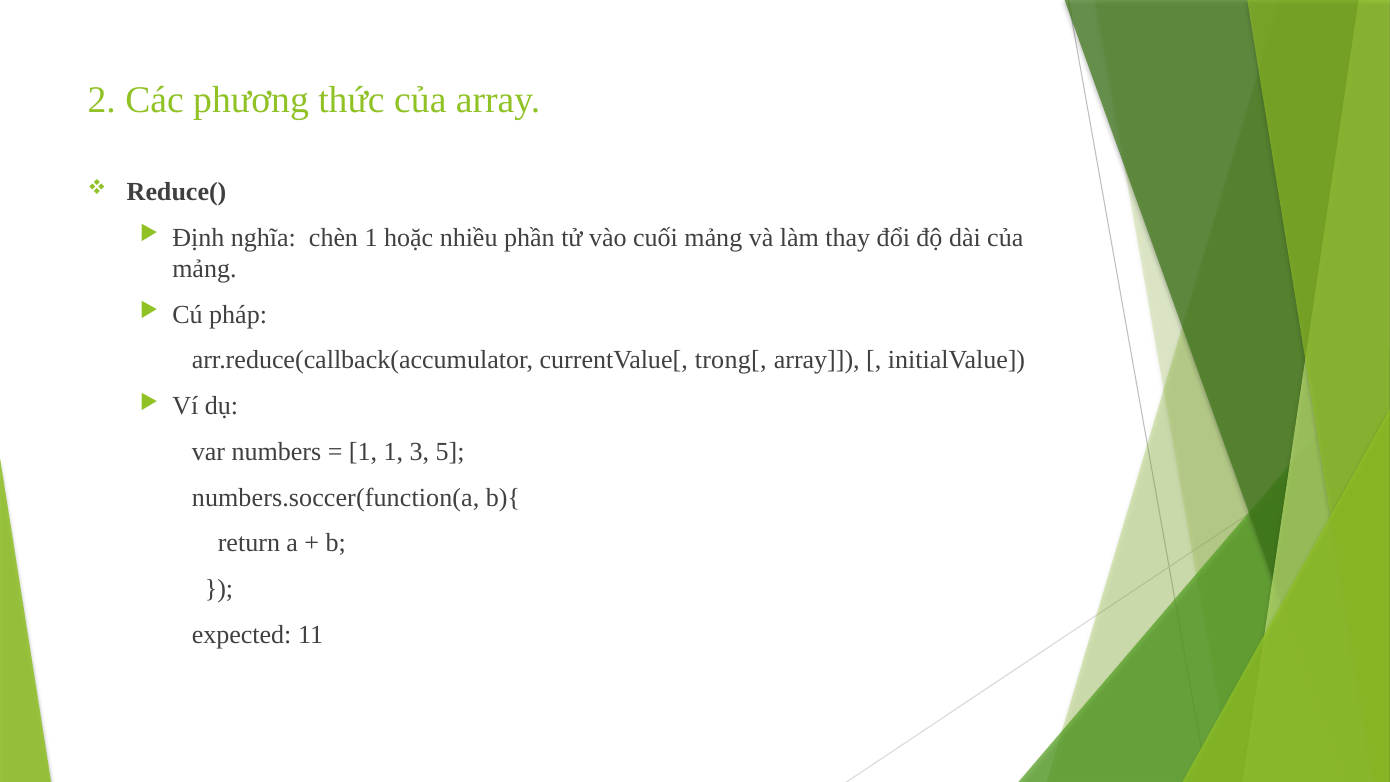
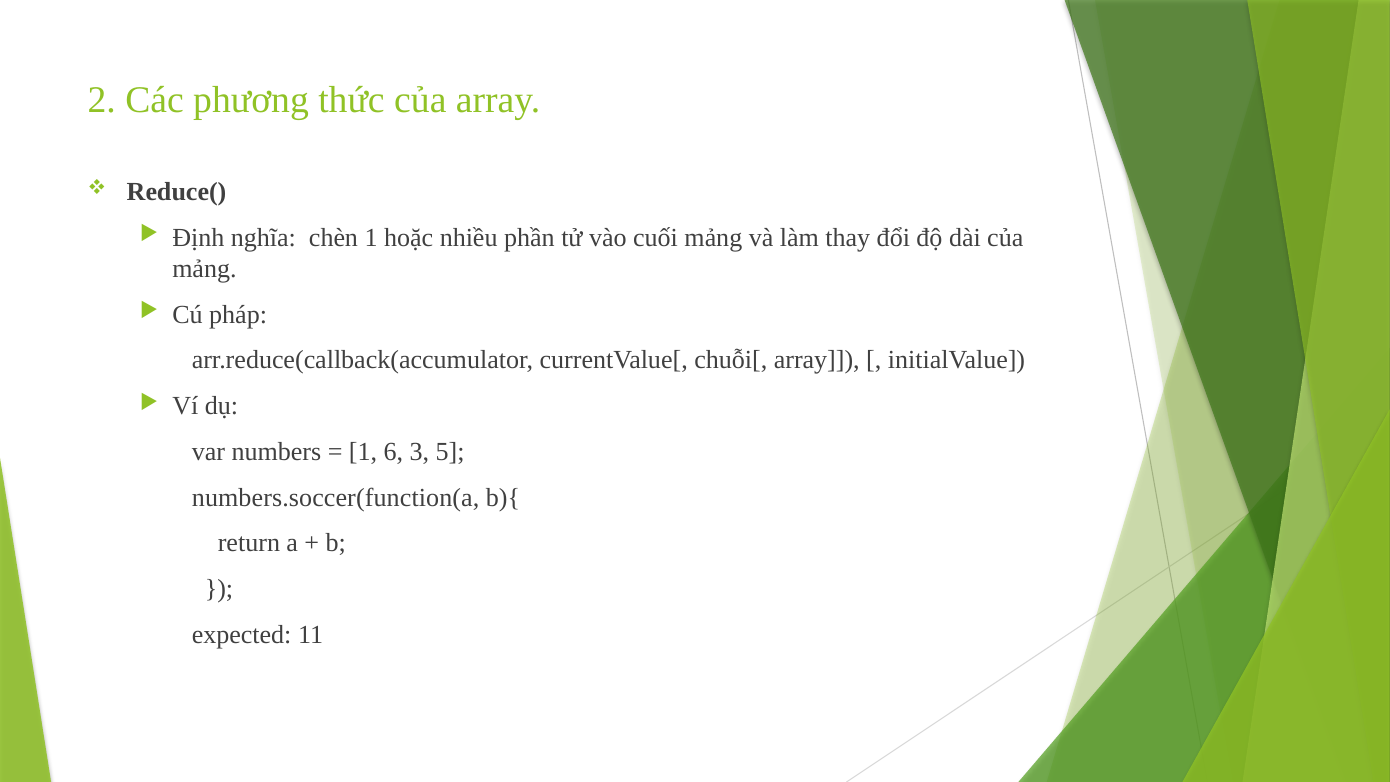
trong[: trong[ -> chuỗi[
1 1: 1 -> 6
